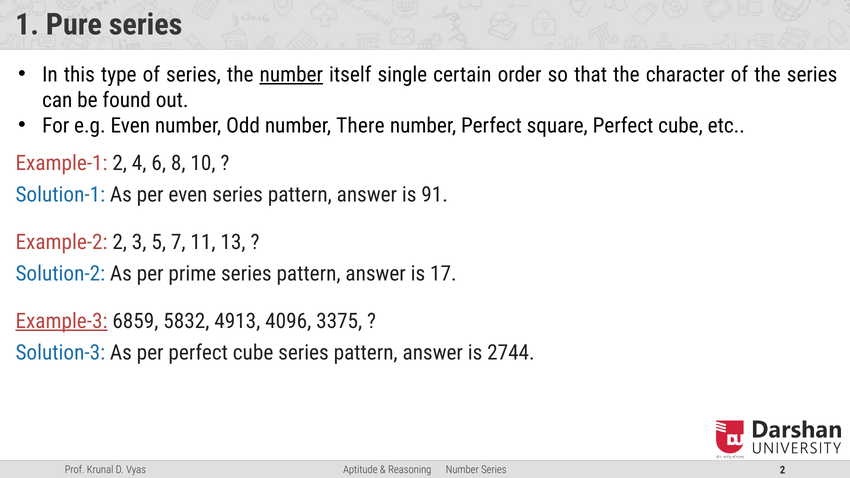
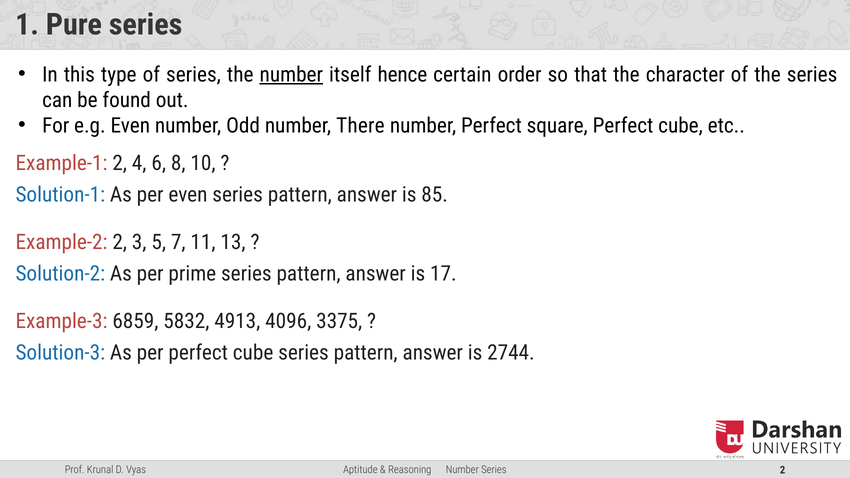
single: single -> hence
91: 91 -> 85
Example-3 underline: present -> none
